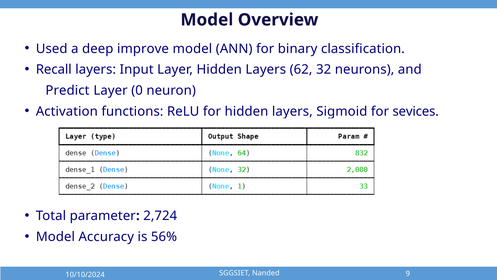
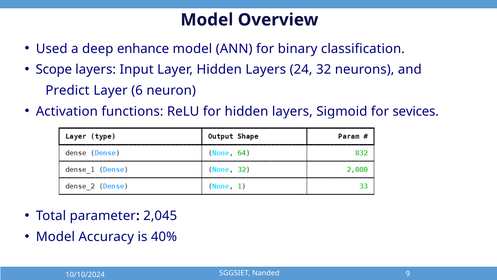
improve: improve -> enhance
Recall: Recall -> Scope
62: 62 -> 24
0: 0 -> 6
2,724: 2,724 -> 2,045
56%: 56% -> 40%
